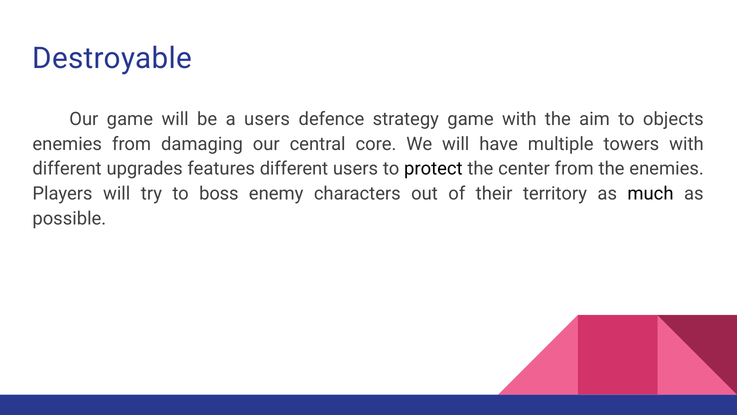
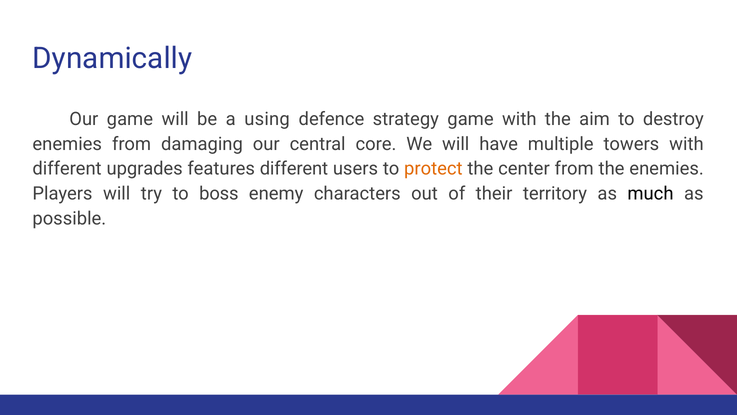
Destroyable: Destroyable -> Dynamically
a users: users -> using
objects: objects -> destroy
protect colour: black -> orange
